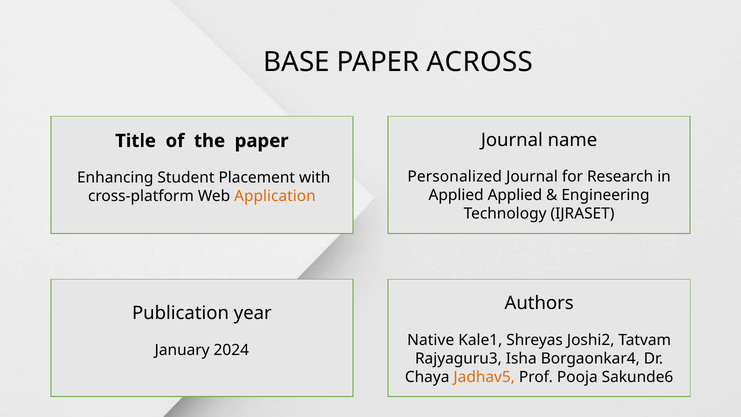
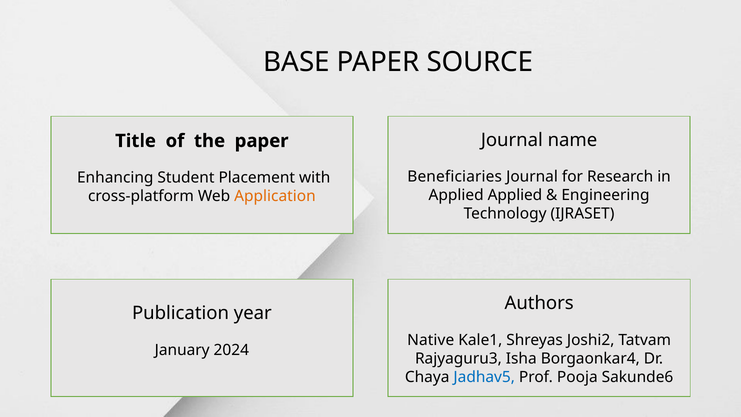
ACROSS: ACROSS -> SOURCE
Personalized: Personalized -> Beneficiaries
Jadhav5 colour: orange -> blue
